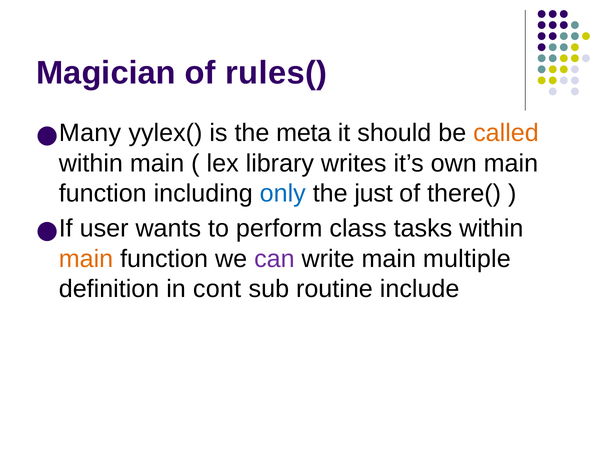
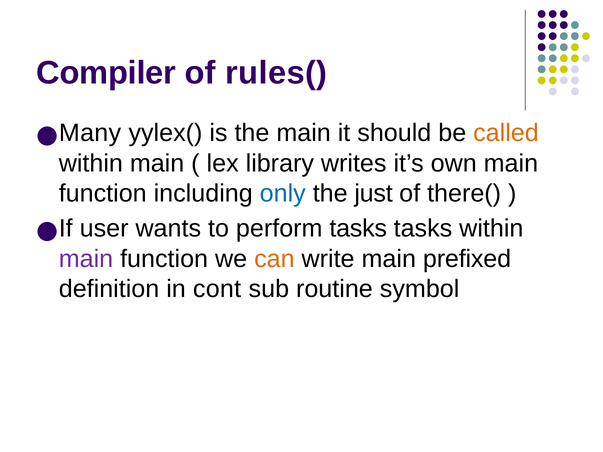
Magician: Magician -> Compiler
the meta: meta -> main
perform class: class -> tasks
main at (86, 259) colour: orange -> purple
can colour: purple -> orange
multiple: multiple -> prefixed
include: include -> symbol
